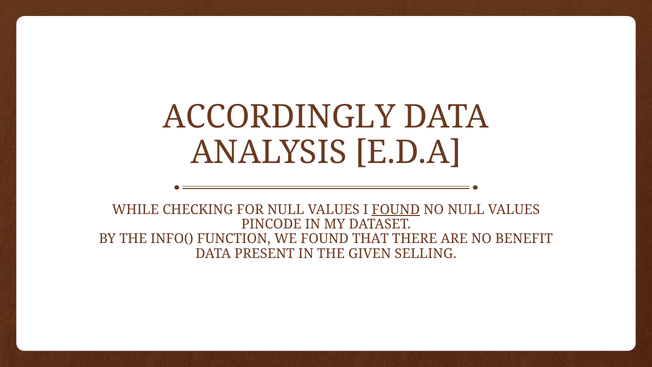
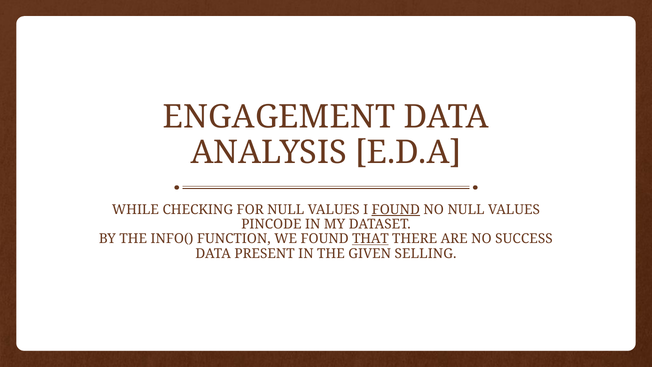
ACCORDINGLY: ACCORDINGLY -> ENGAGEMENT
THAT underline: none -> present
BENEFIT: BENEFIT -> SUCCESS
